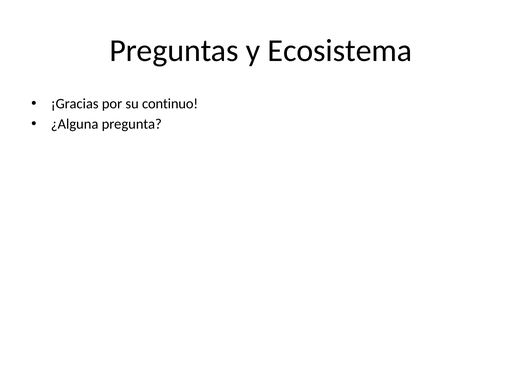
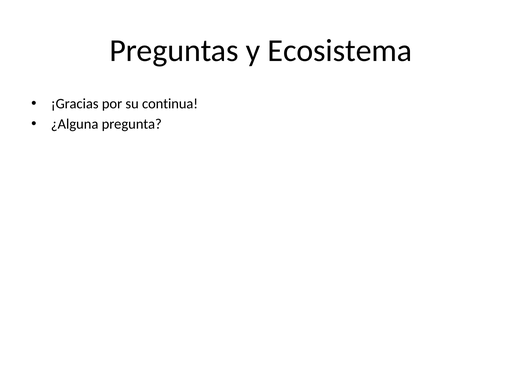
continuo: continuo -> continua
